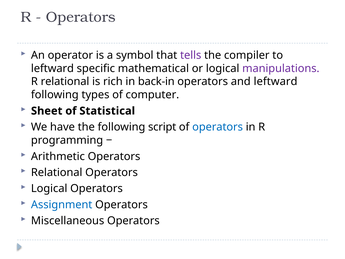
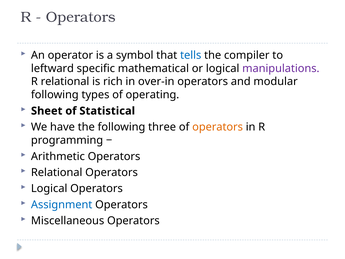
tells colour: purple -> blue
back-in: back-in -> over-in
and leftward: leftward -> modular
computer: computer -> operating
script: script -> three
operators at (218, 127) colour: blue -> orange
